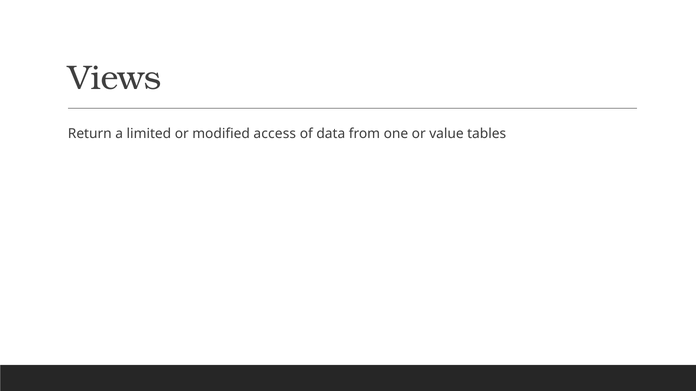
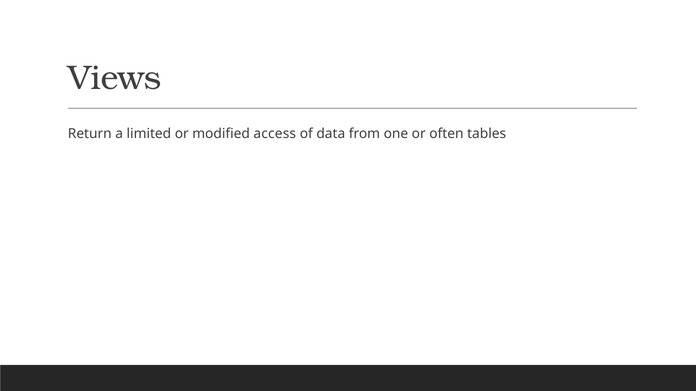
value: value -> often
